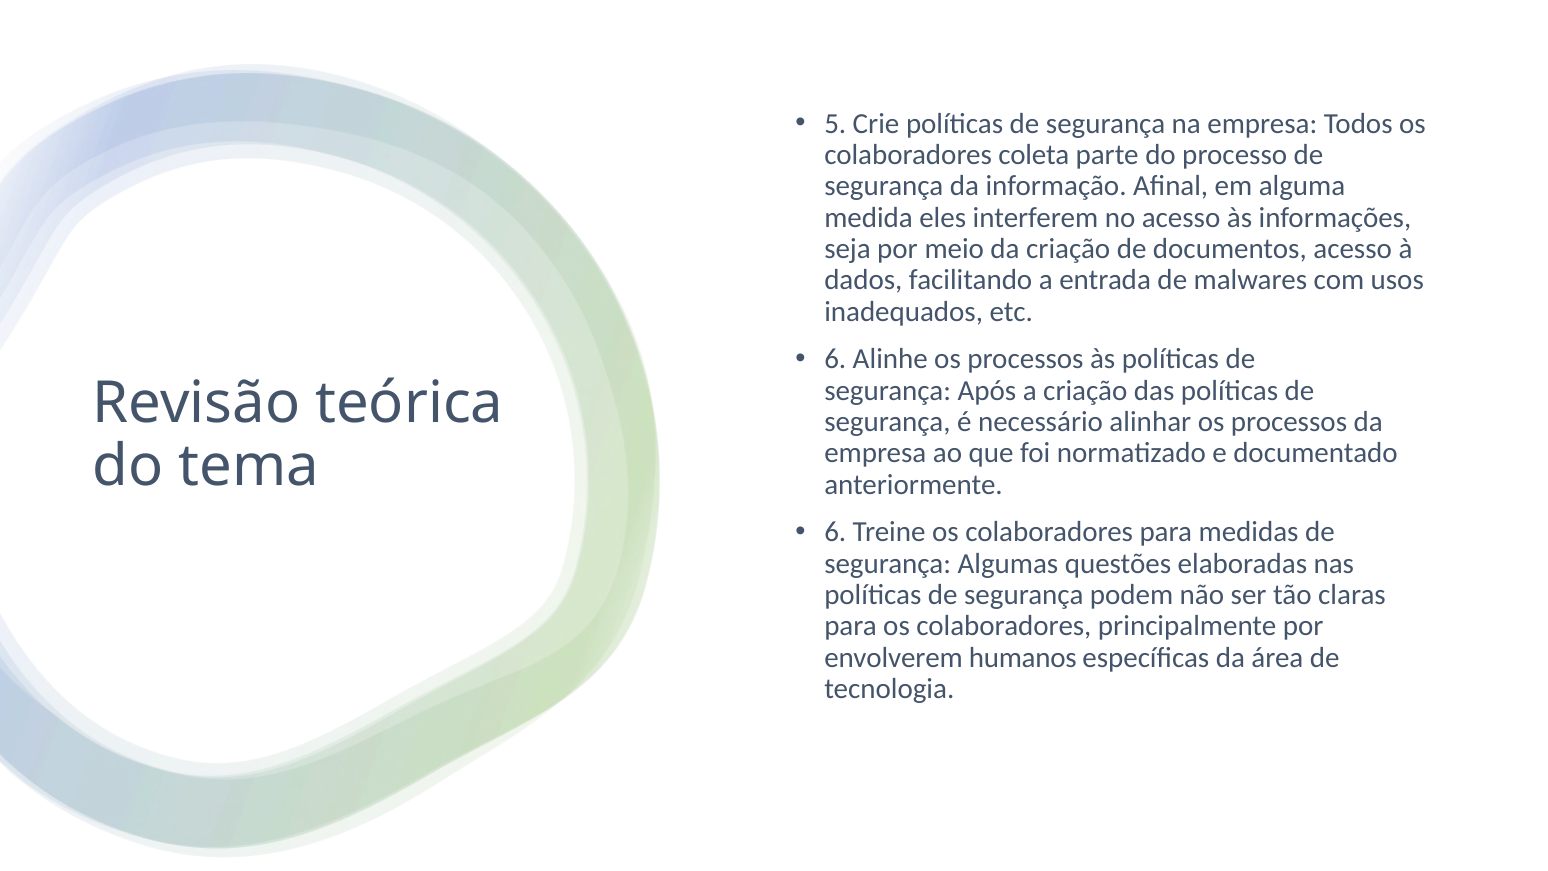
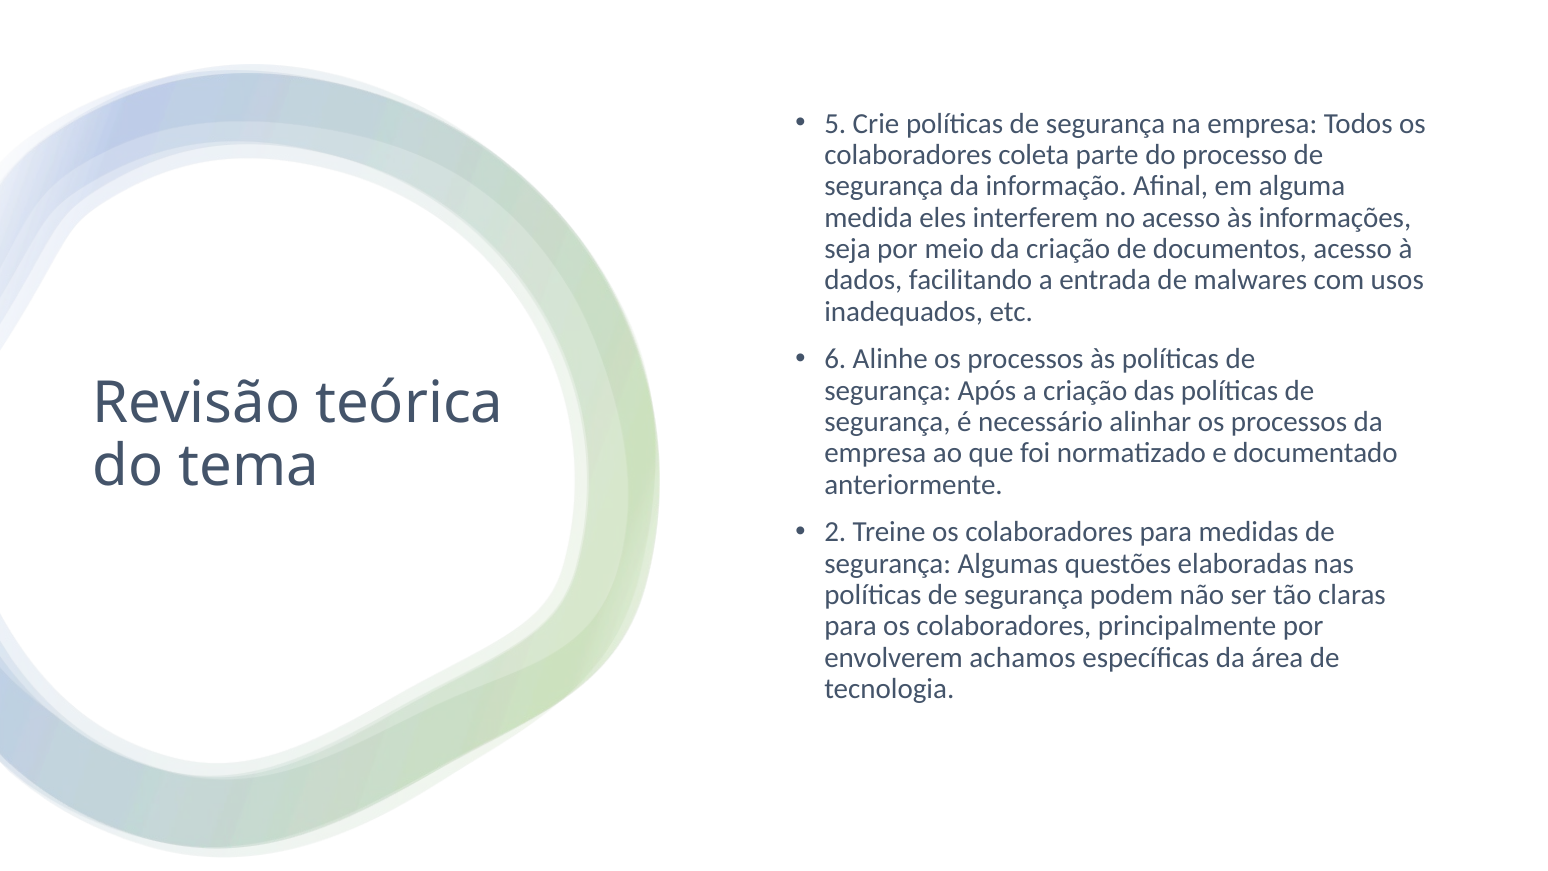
6 at (835, 532): 6 -> 2
humanos: humanos -> achamos
